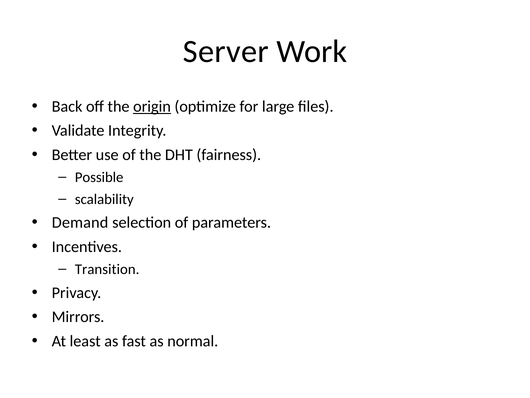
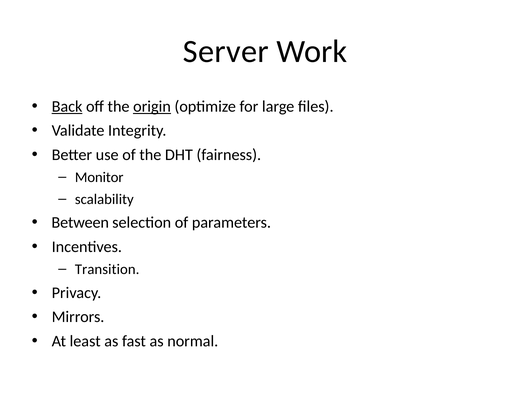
Back underline: none -> present
Possible: Possible -> Monitor
Demand: Demand -> Between
